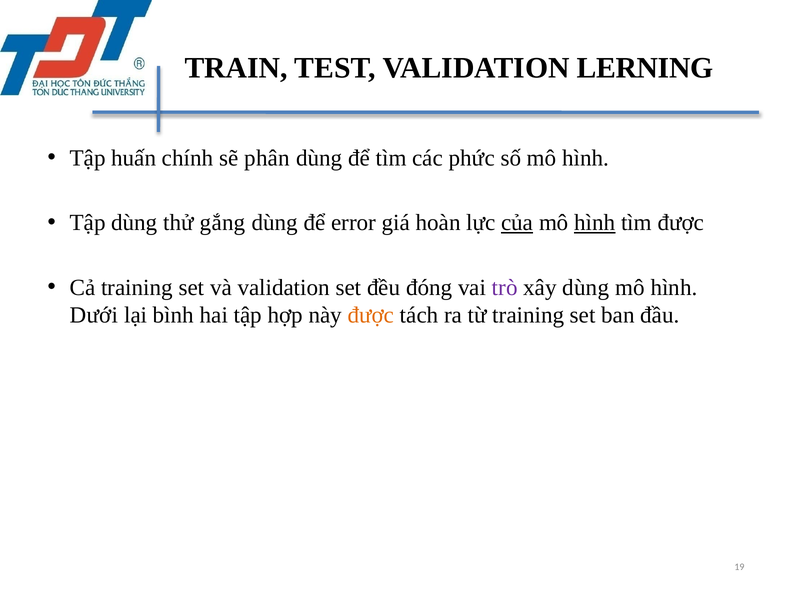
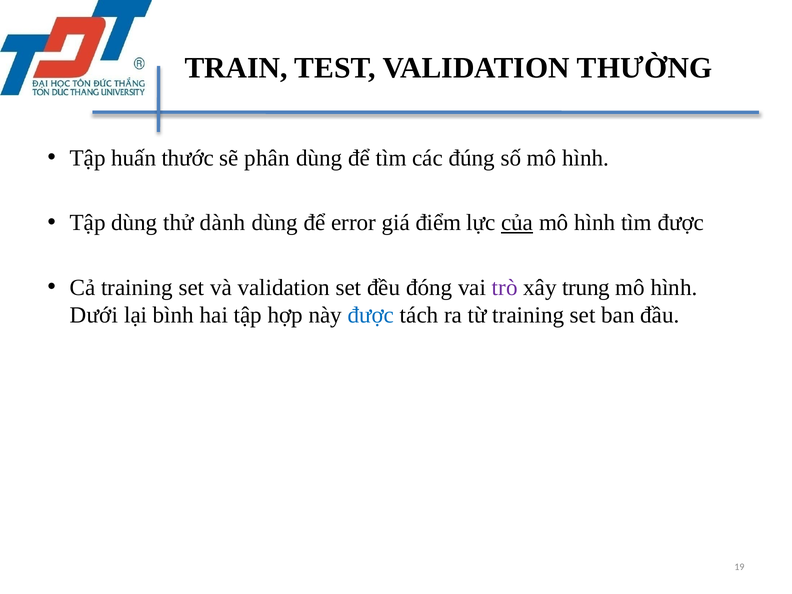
LERNING: LERNING -> THƯỜNG
chính: chính -> thước
phức: phức -> đúng
gắng: gắng -> dành
hoàn: hoàn -> điểm
hình at (595, 223) underline: present -> none
xây dùng: dùng -> trung
được at (371, 315) colour: orange -> blue
